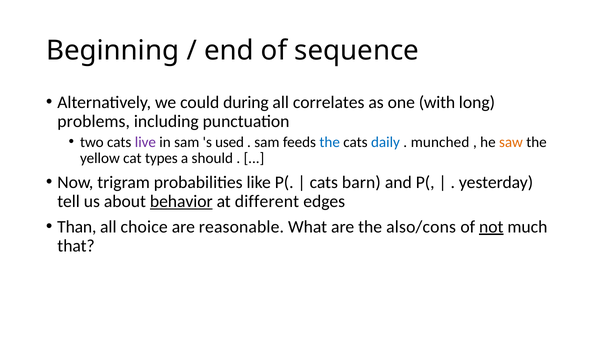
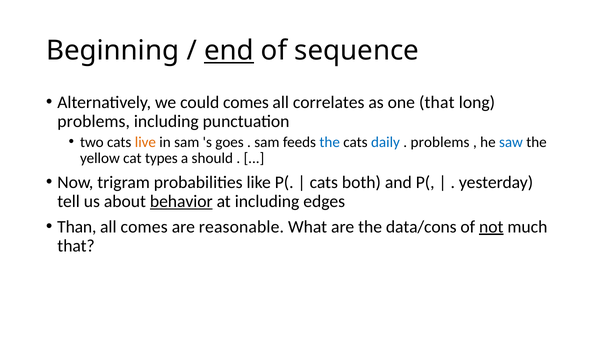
end underline: none -> present
could during: during -> comes
one with: with -> that
live colour: purple -> orange
used: used -> goes
munched at (440, 142): munched -> problems
saw colour: orange -> blue
barn: barn -> both
at different: different -> including
all choice: choice -> comes
also/cons: also/cons -> data/cons
